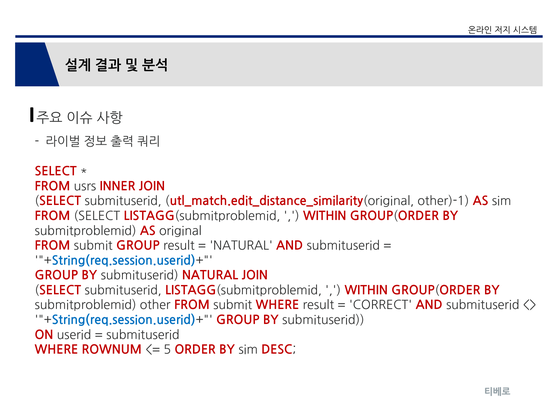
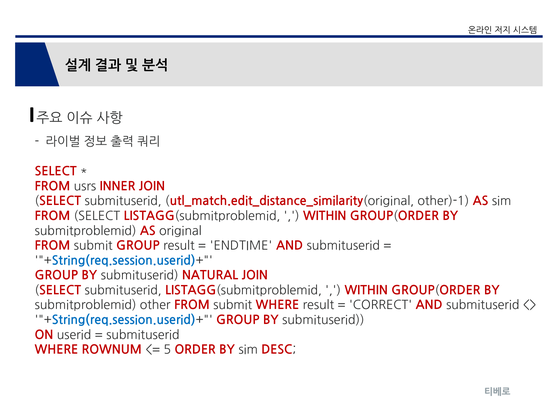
NATURAL at (241, 246): NATURAL -> ENDTIME
